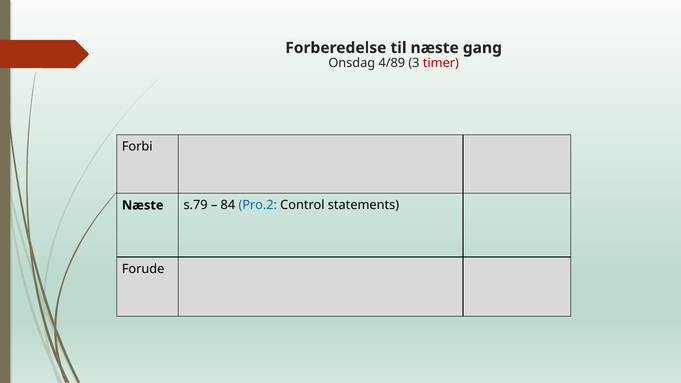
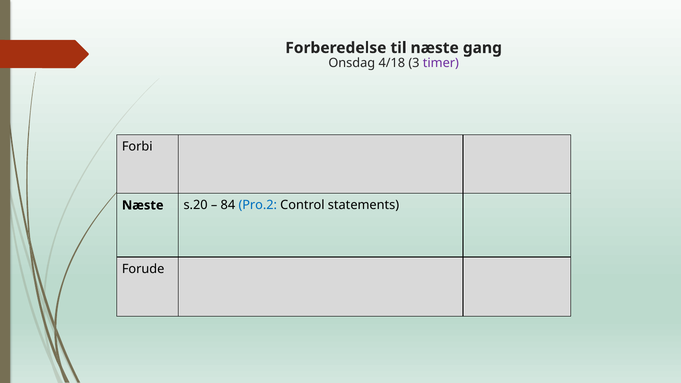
4/89: 4/89 -> 4/18
timer colour: red -> purple
s.79: s.79 -> s.20
